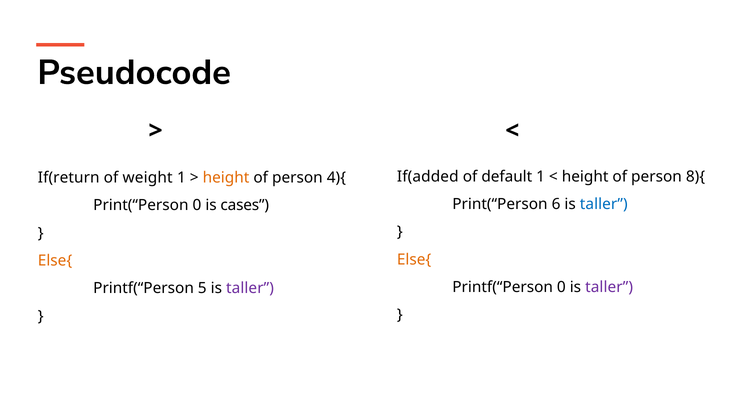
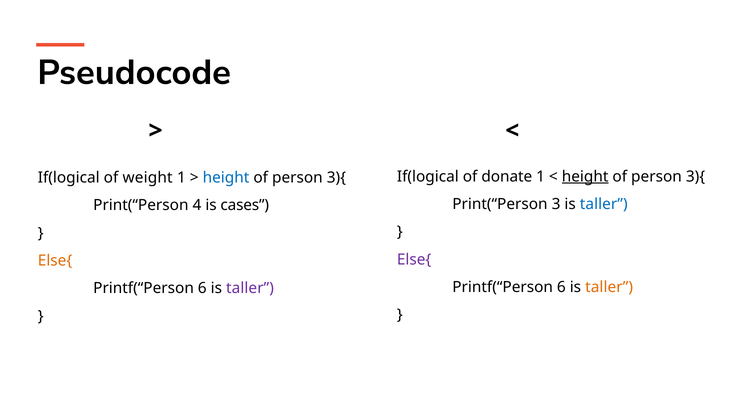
If(added at (428, 176): If(added -> If(logical
default: default -> donate
height at (585, 176) underline: none -> present
8){ at (696, 176): 8){ -> 3){
If(return at (69, 178): If(return -> If(logical
height at (226, 178) colour: orange -> blue
4){ at (336, 178): 4){ -> 3){
6: 6 -> 3
Print(“Person 0: 0 -> 4
Else{ at (414, 260) colour: orange -> purple
0 at (561, 287): 0 -> 6
taller at (609, 287) colour: purple -> orange
5 at (202, 288): 5 -> 6
